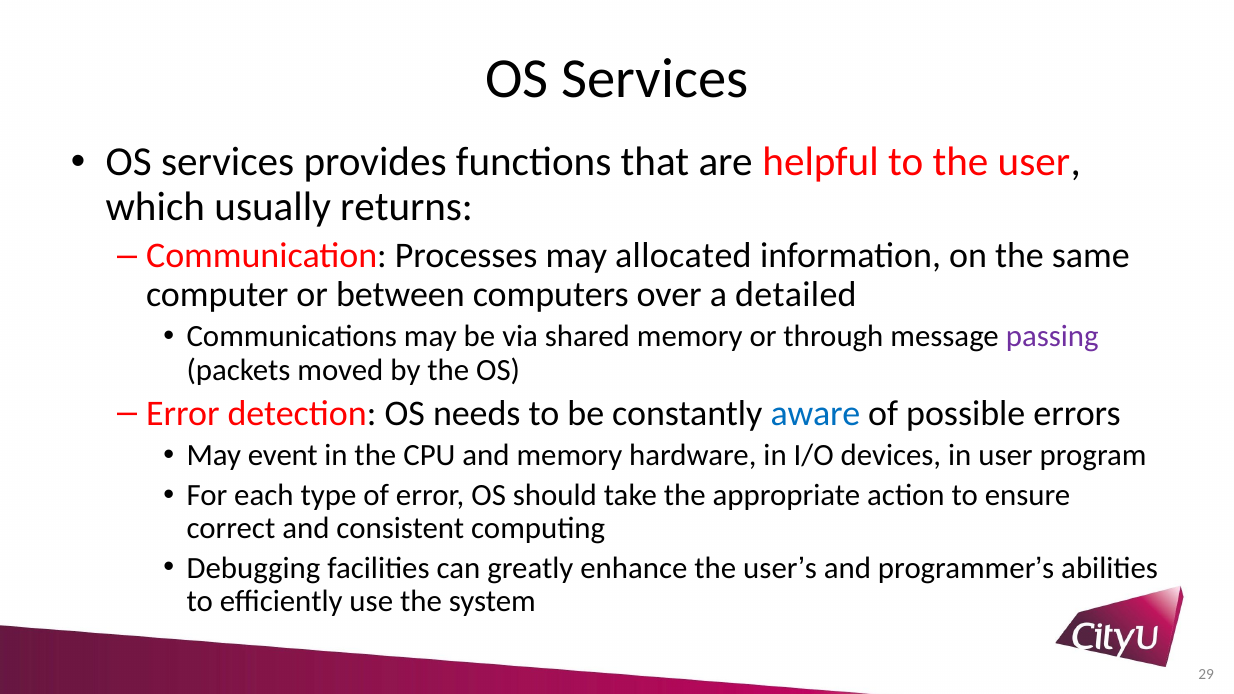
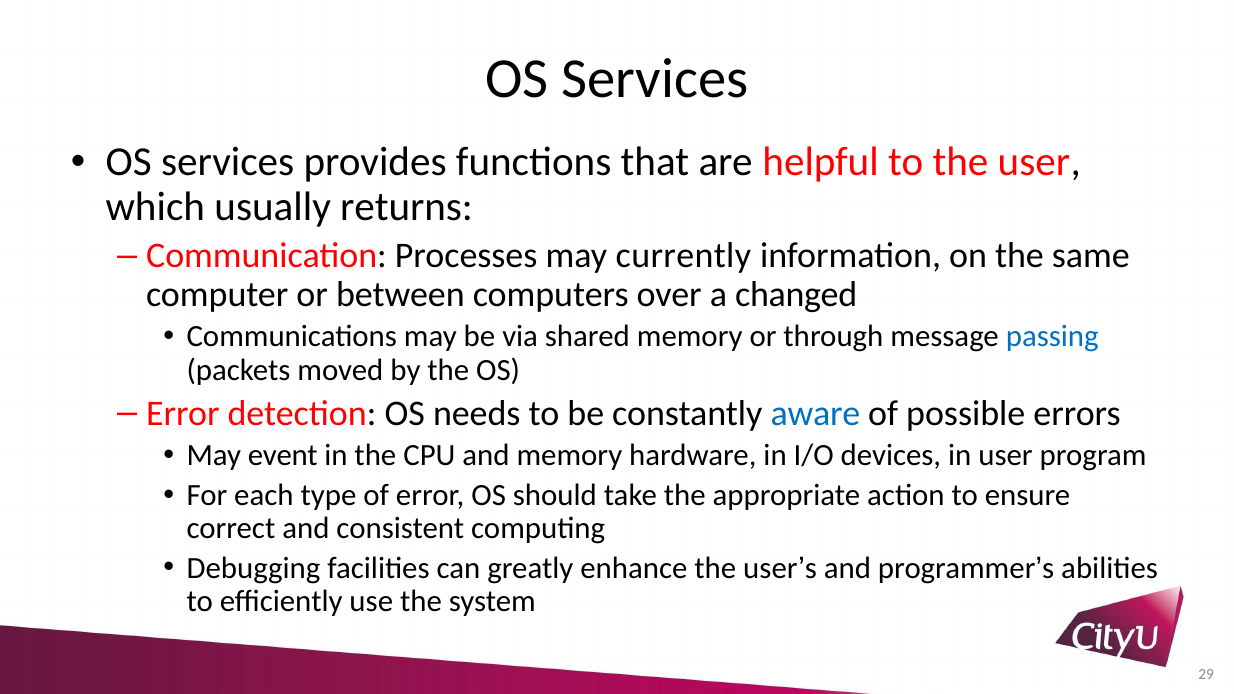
allocated: allocated -> currently
detailed: detailed -> changed
passing colour: purple -> blue
